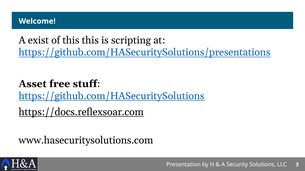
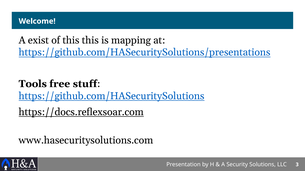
scripting: scripting -> mapping
Asset: Asset -> Tools
